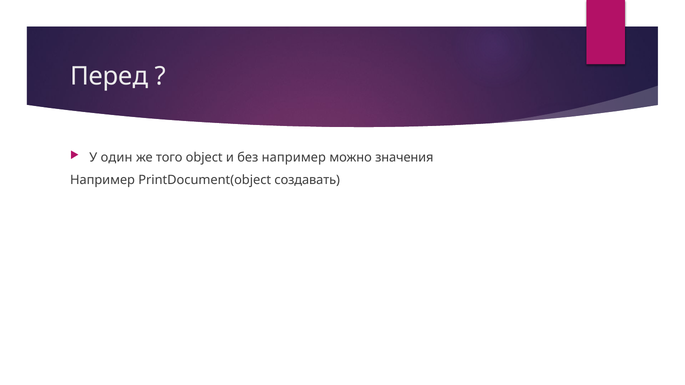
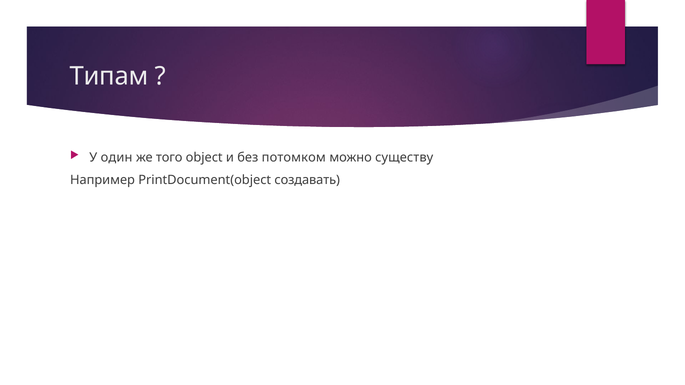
Перед: Перед -> Типам
без например: например -> потомком
значения: значения -> существу
